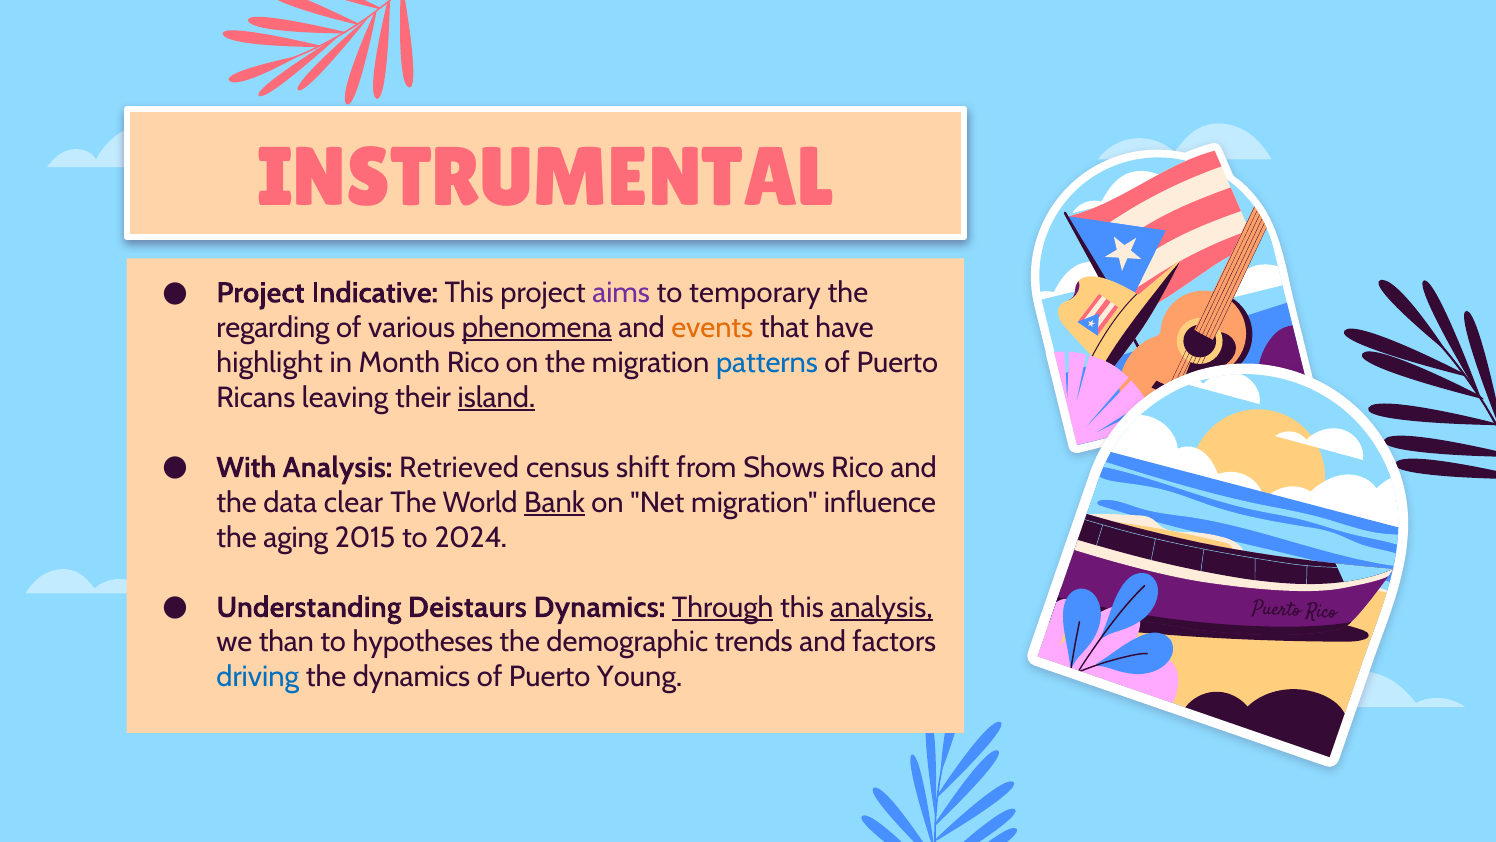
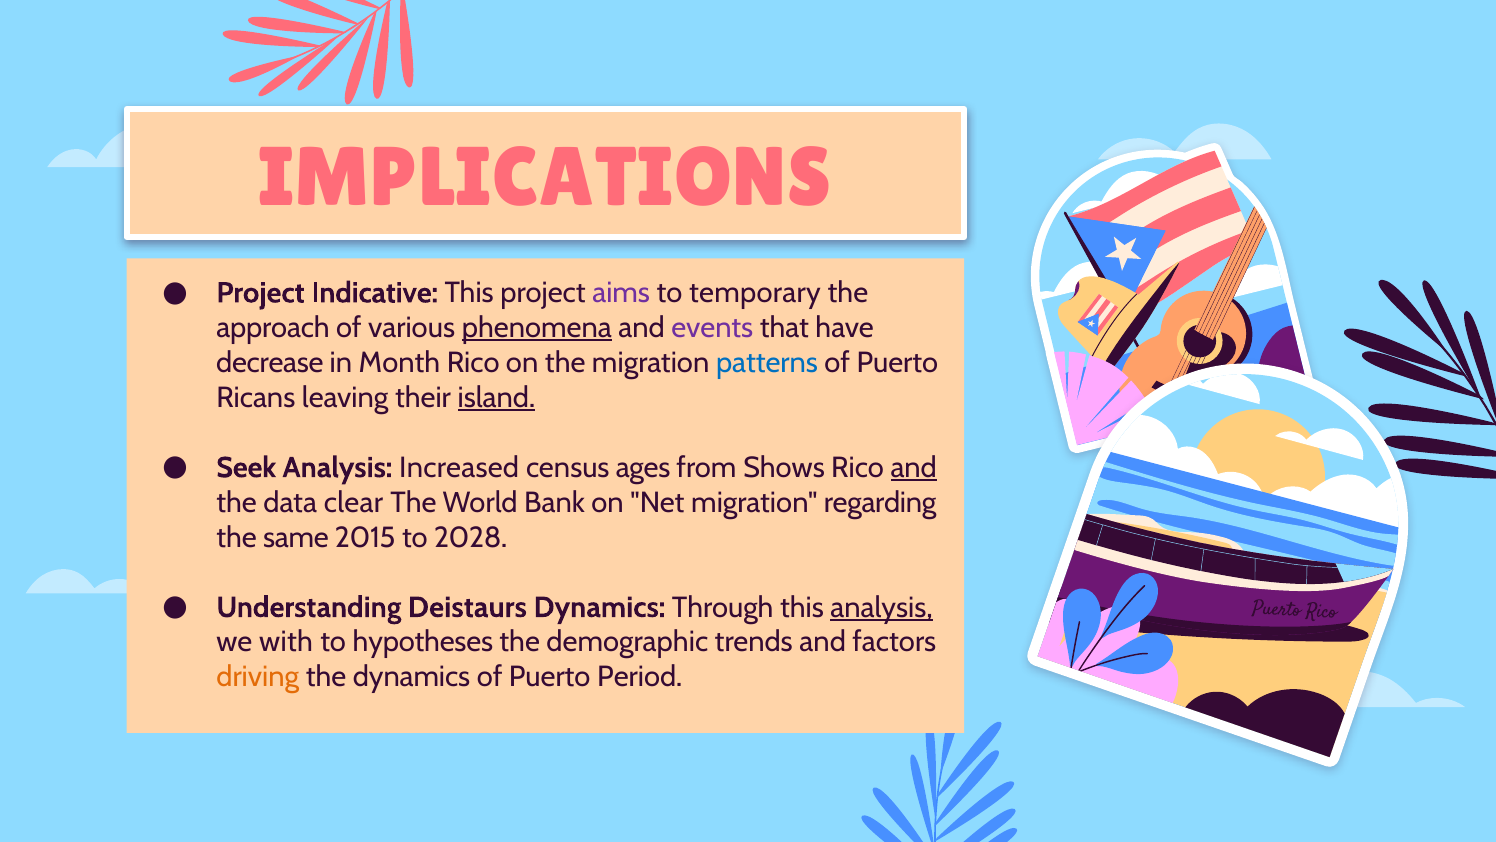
INSTRUMENTAL: INSTRUMENTAL -> IMPLICATIONS
regarding: regarding -> approach
events colour: orange -> purple
highlight: highlight -> decrease
With: With -> Seek
Retrieved: Retrieved -> Increased
shift: shift -> ages
and at (914, 467) underline: none -> present
Bank underline: present -> none
influence: influence -> regarding
aging: aging -> same
2024: 2024 -> 2028
Through underline: present -> none
than: than -> with
driving colour: blue -> orange
Young: Young -> Period
